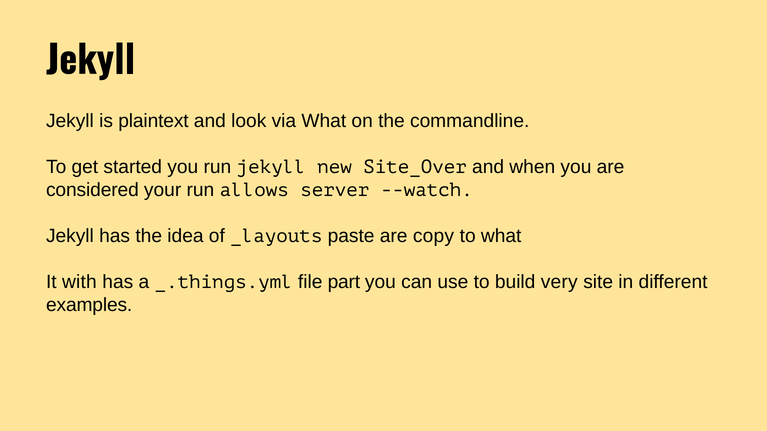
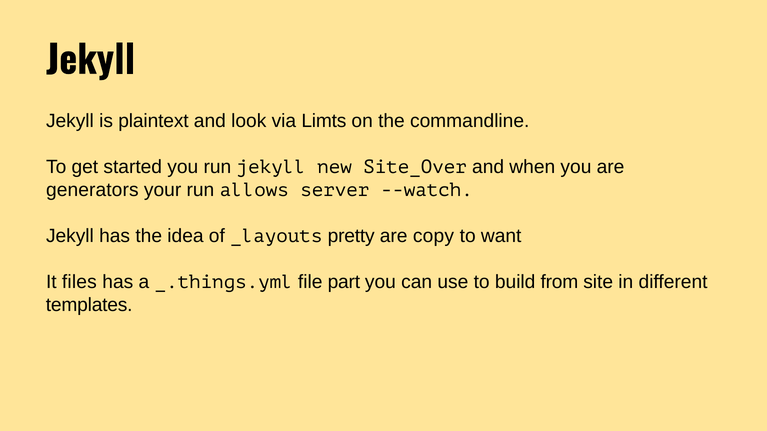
via What: What -> Limts
considered: considered -> generators
paste: paste -> pretty
to what: what -> want
with: with -> files
very: very -> from
examples: examples -> templates
